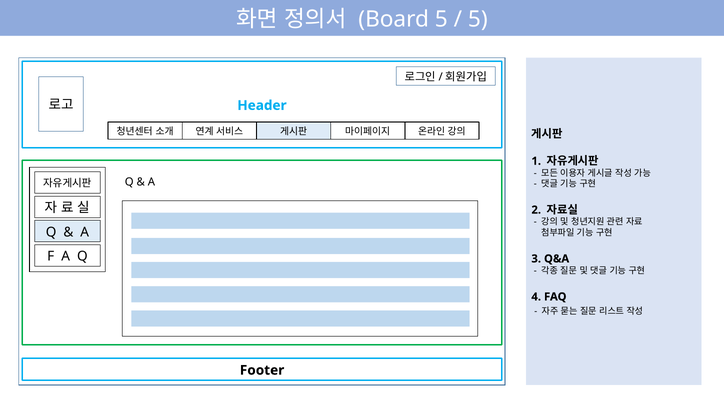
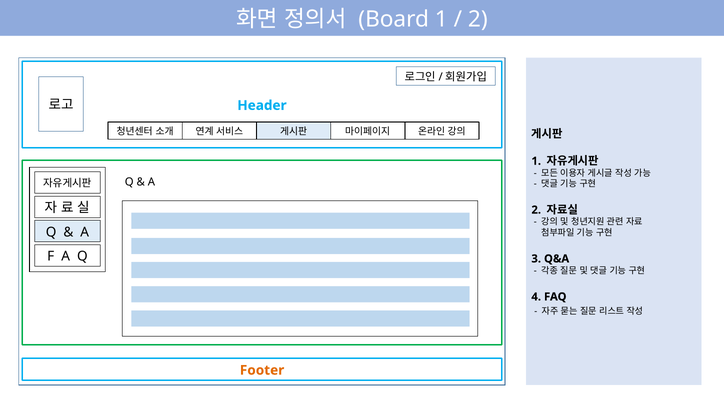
Board 5: 5 -> 1
5 at (478, 19): 5 -> 2
Footer colour: black -> orange
